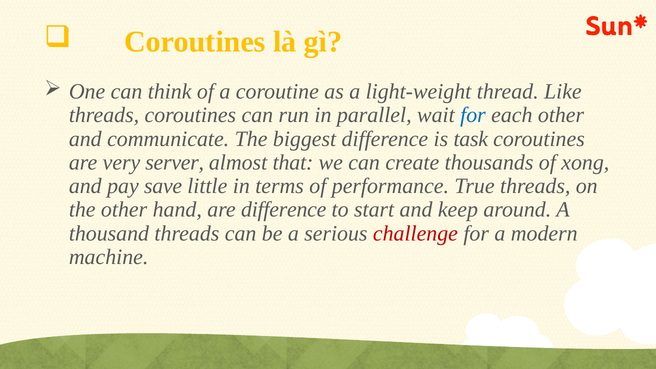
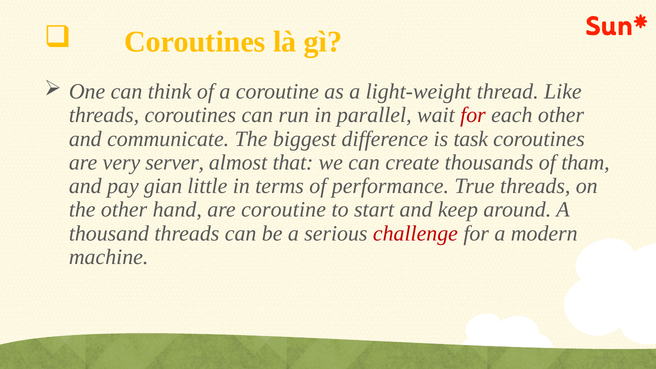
for at (473, 115) colour: blue -> red
xong: xong -> tham
save: save -> gian
are difference: difference -> coroutine
